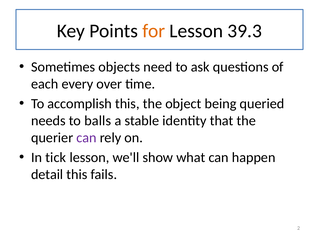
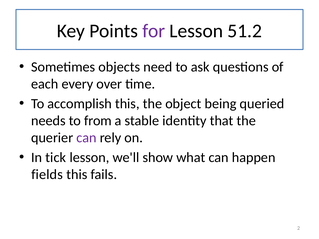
for colour: orange -> purple
39.3: 39.3 -> 51.2
balls: balls -> from
detail: detail -> fields
